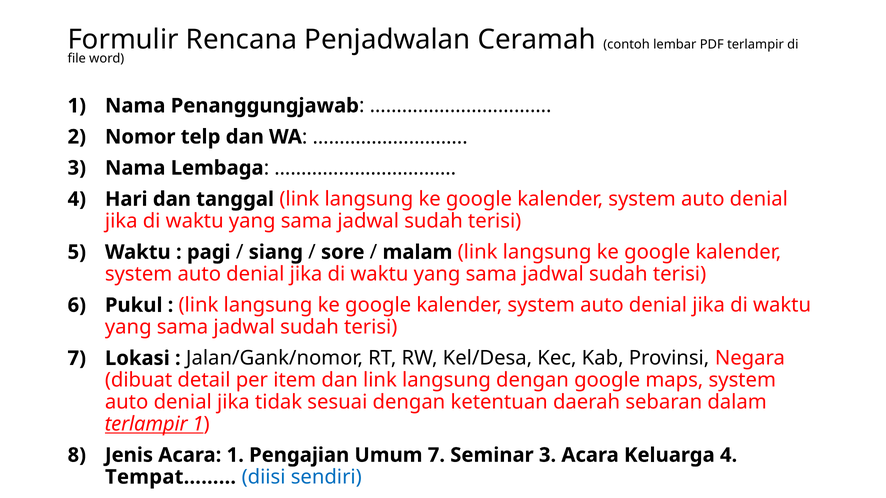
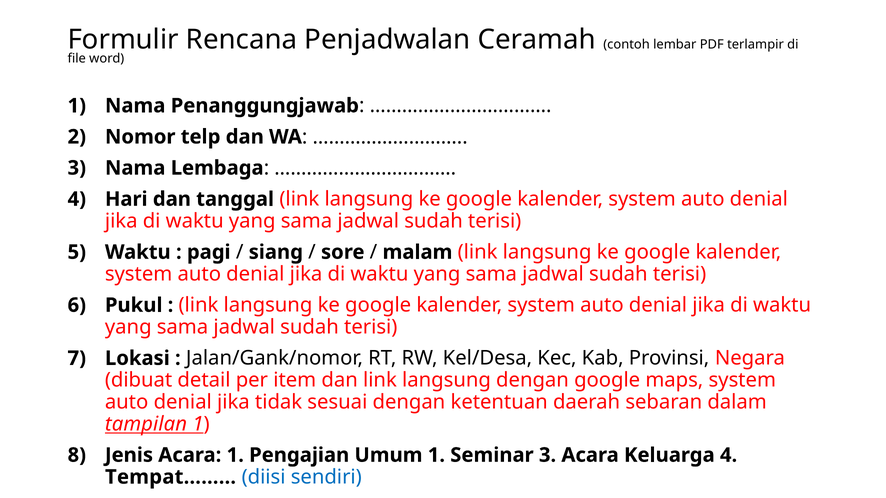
terlampir at (146, 424): terlampir -> tampilan
Umum 7: 7 -> 1
